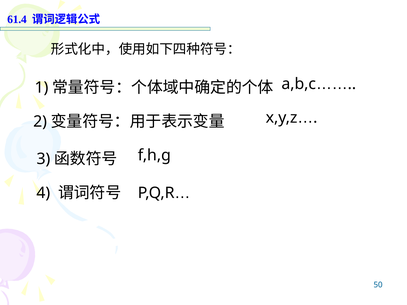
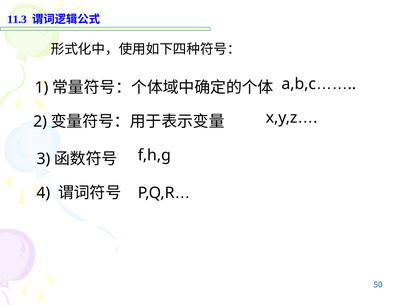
61.4: 61.4 -> 11.3
